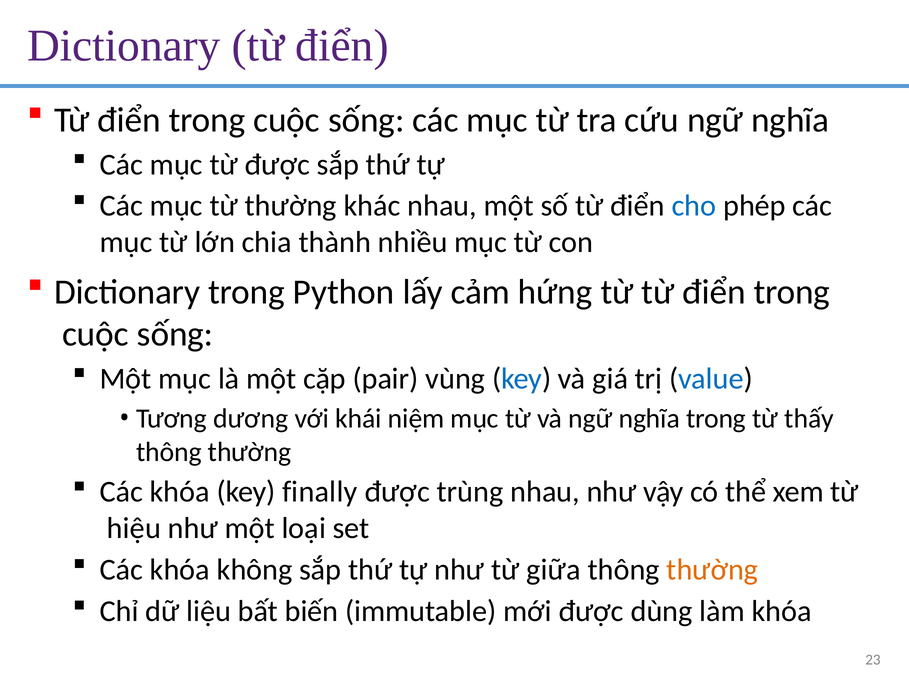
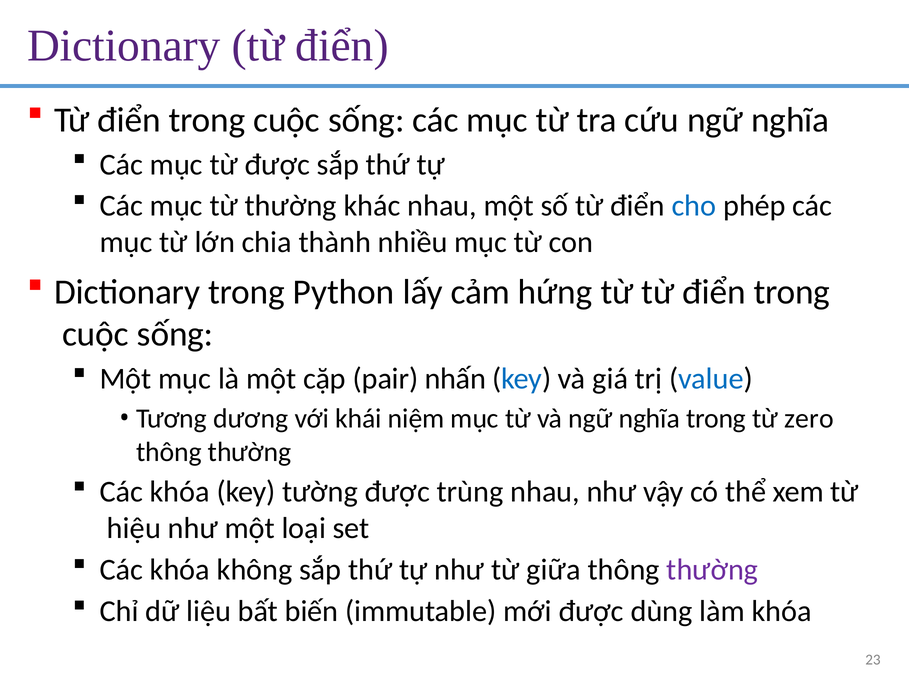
vùng: vùng -> nhấn
thấy: thấy -> zero
finally: finally -> tường
thường at (712, 569) colour: orange -> purple
